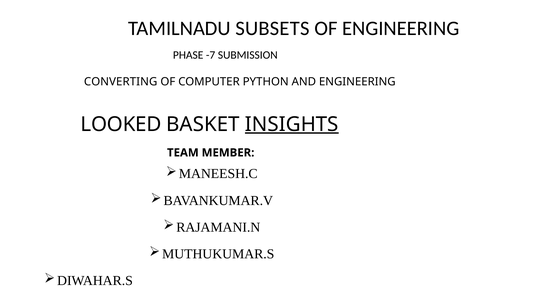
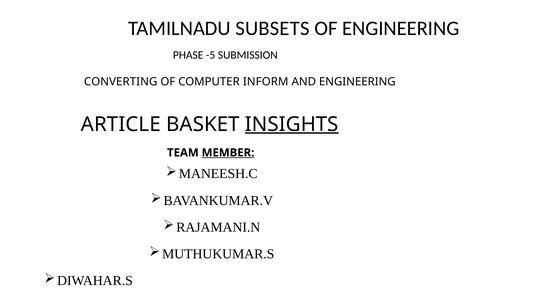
-7: -7 -> -5
PYTHON: PYTHON -> INFORM
LOOKED: LOOKED -> ARTICLE
MEMBER underline: none -> present
